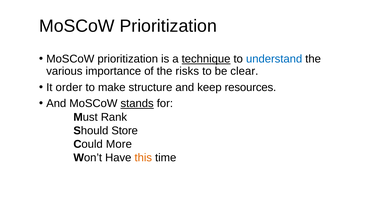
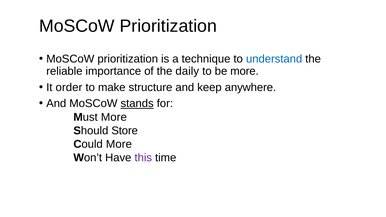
technique underline: present -> none
various: various -> reliable
risks: risks -> daily
be clear: clear -> more
resources: resources -> anywhere
Must Rank: Rank -> More
this colour: orange -> purple
